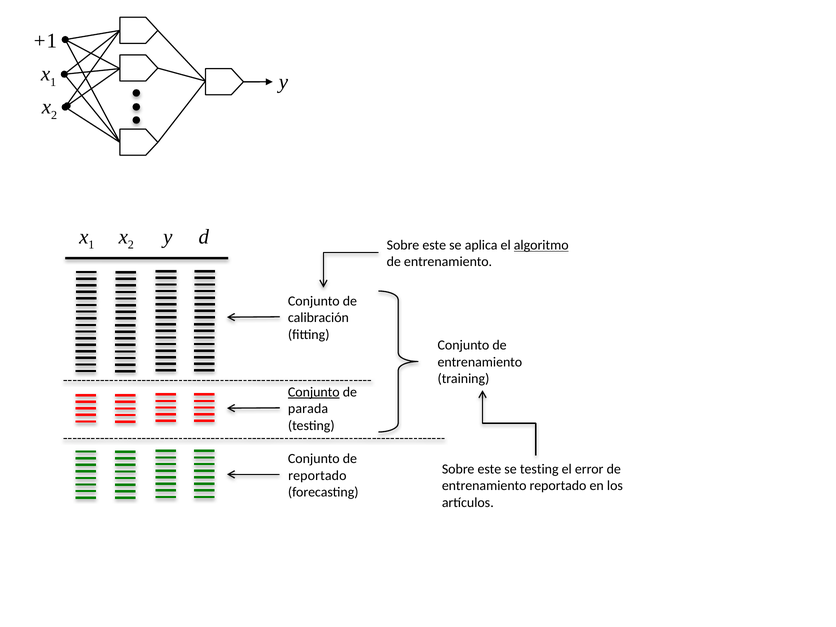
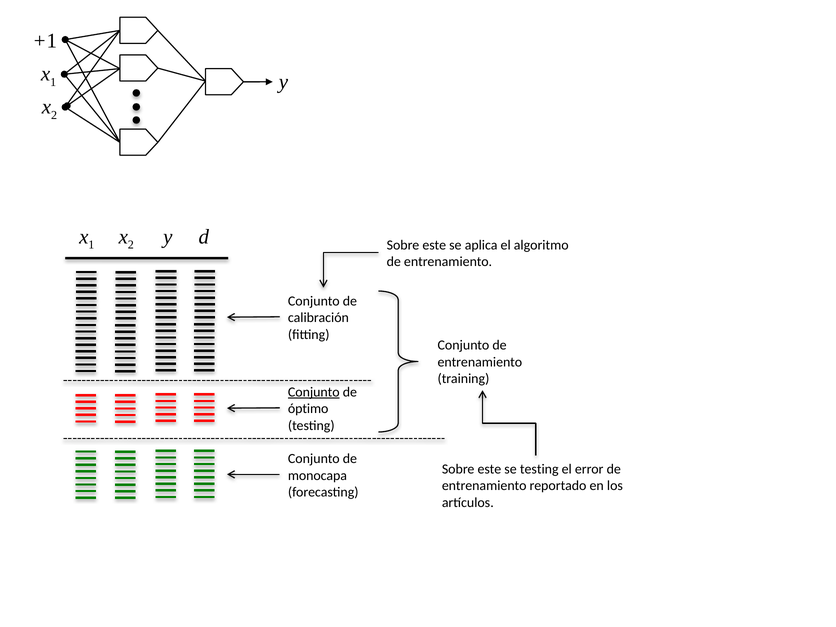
algoritmo underline: present -> none
parada: parada -> óptimo
reportado at (317, 475): reportado -> monocapa
